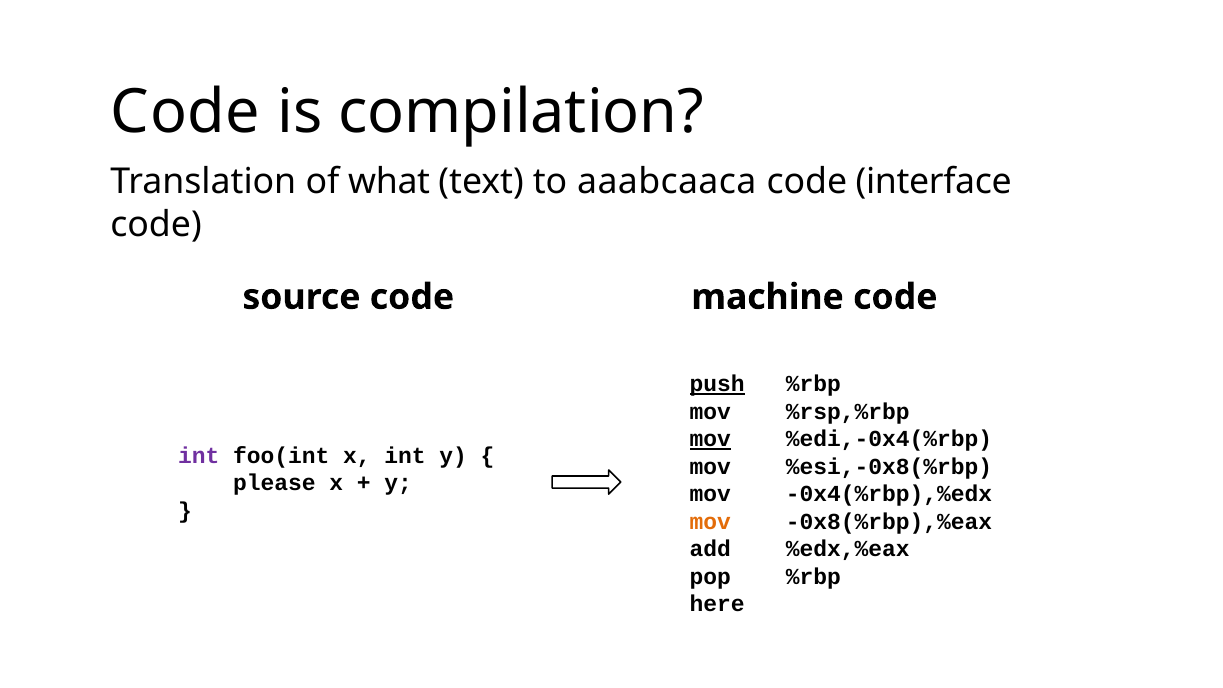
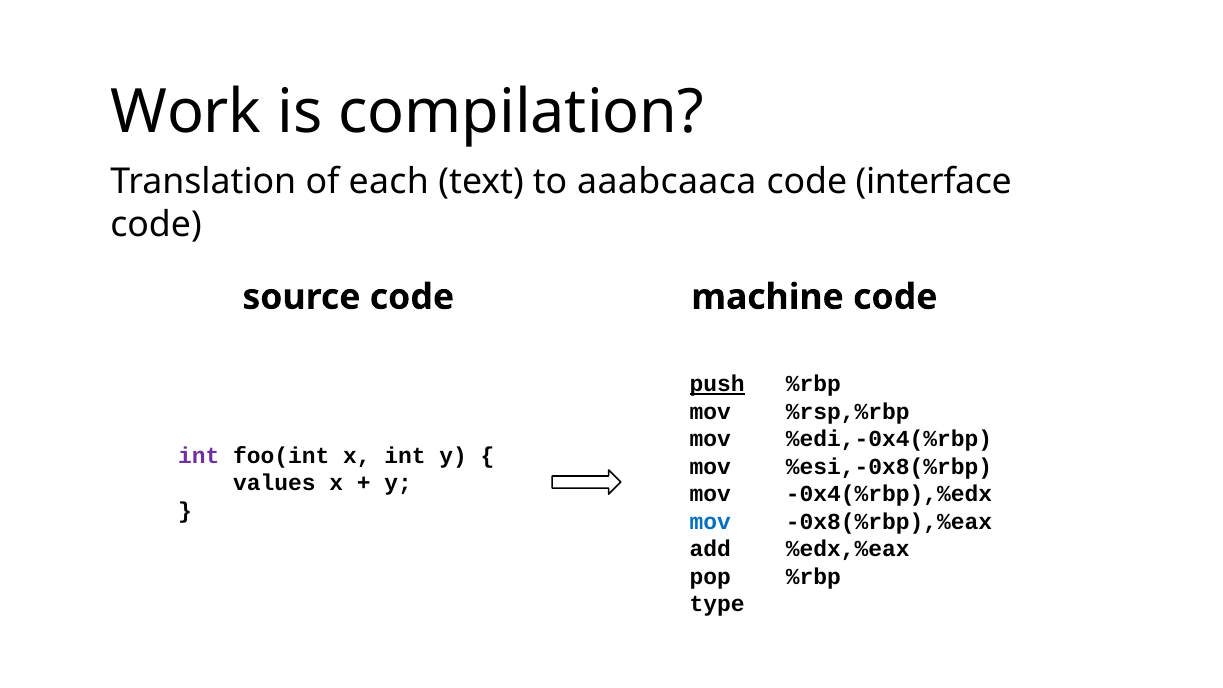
Code at (186, 112): Code -> Work
what: what -> each
mov at (710, 439) underline: present -> none
please: please -> values
mov at (710, 522) colour: orange -> blue
here: here -> type
